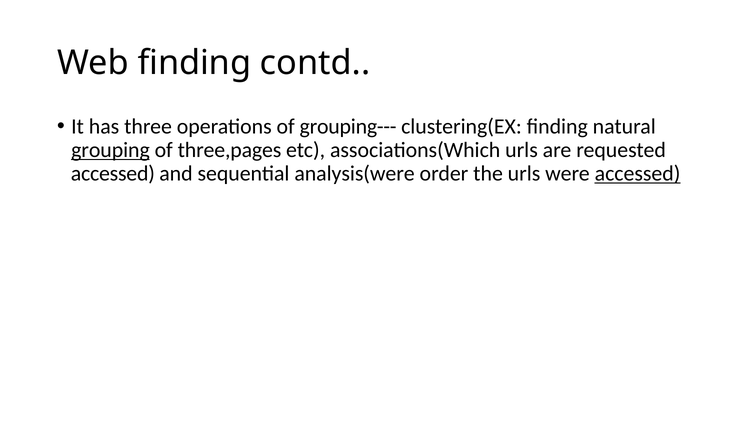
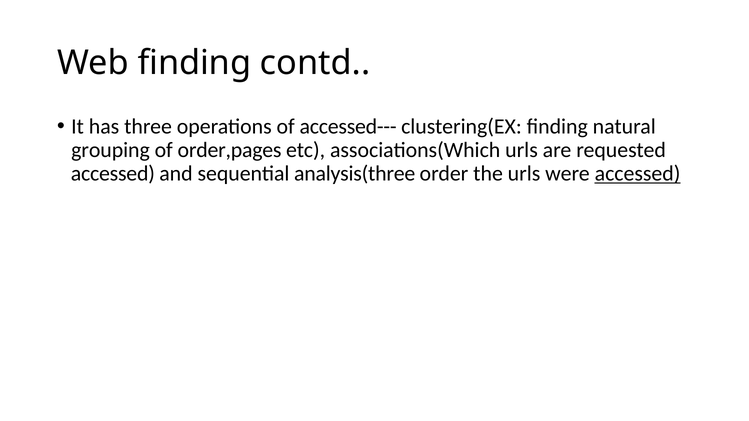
grouping---: grouping--- -> accessed---
grouping underline: present -> none
three,pages: three,pages -> order,pages
analysis(were: analysis(were -> analysis(three
